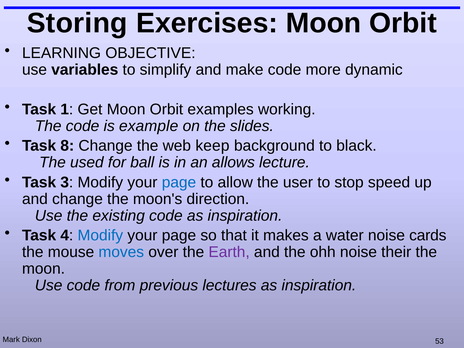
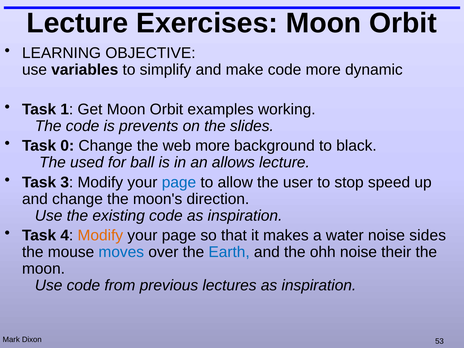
Storing at (77, 23): Storing -> Lecture
example: example -> prevents
8: 8 -> 0
web keep: keep -> more
Modify at (100, 235) colour: blue -> orange
cards: cards -> sides
Earth colour: purple -> blue
